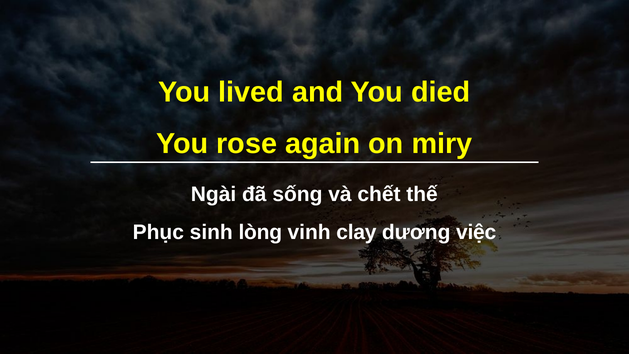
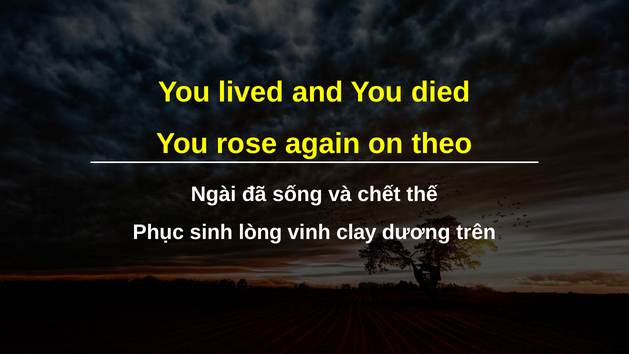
miry: miry -> theo
việc: việc -> trên
